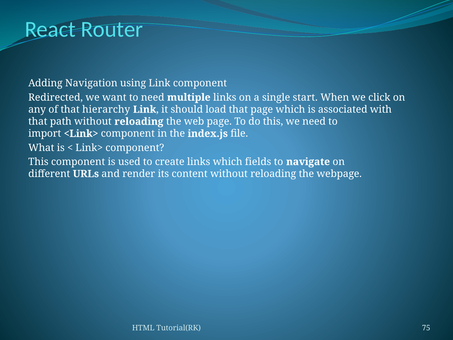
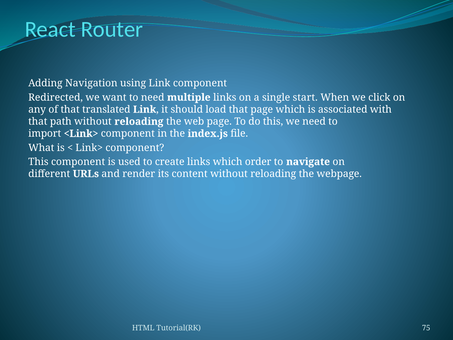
hierarchy: hierarchy -> translated
fields: fields -> order
